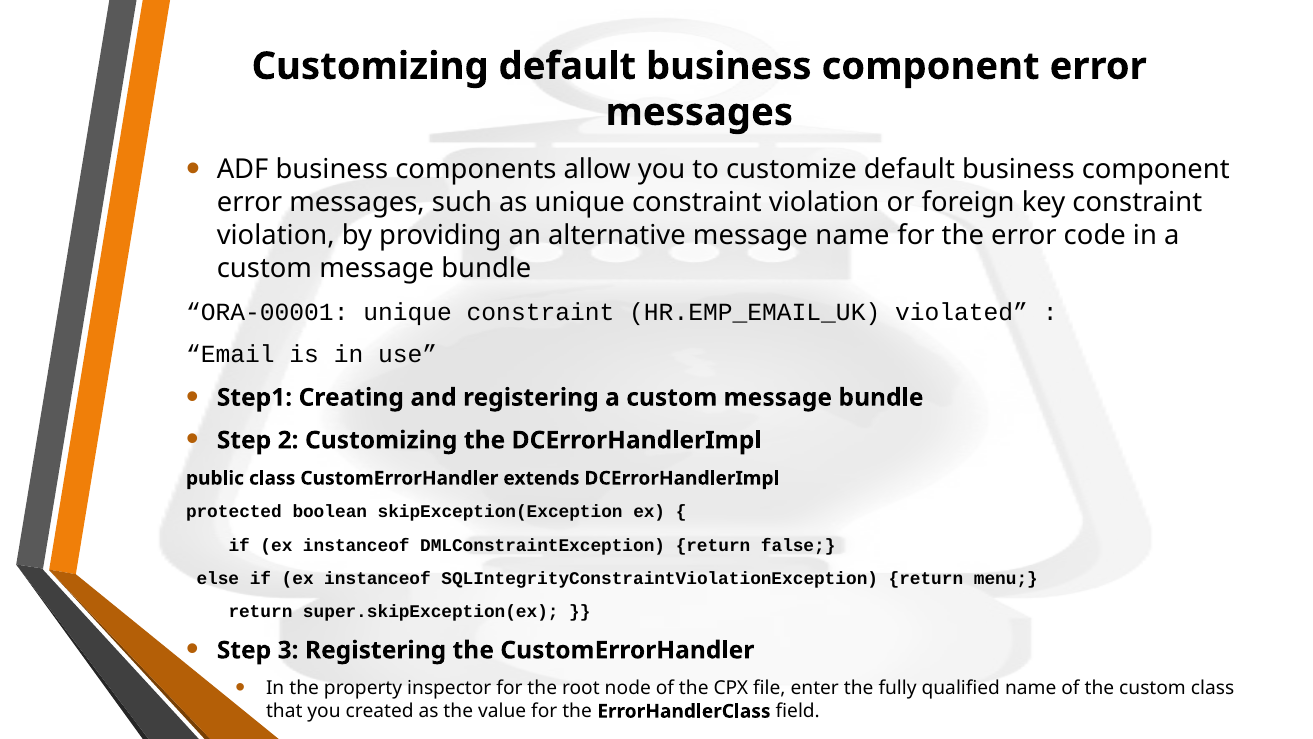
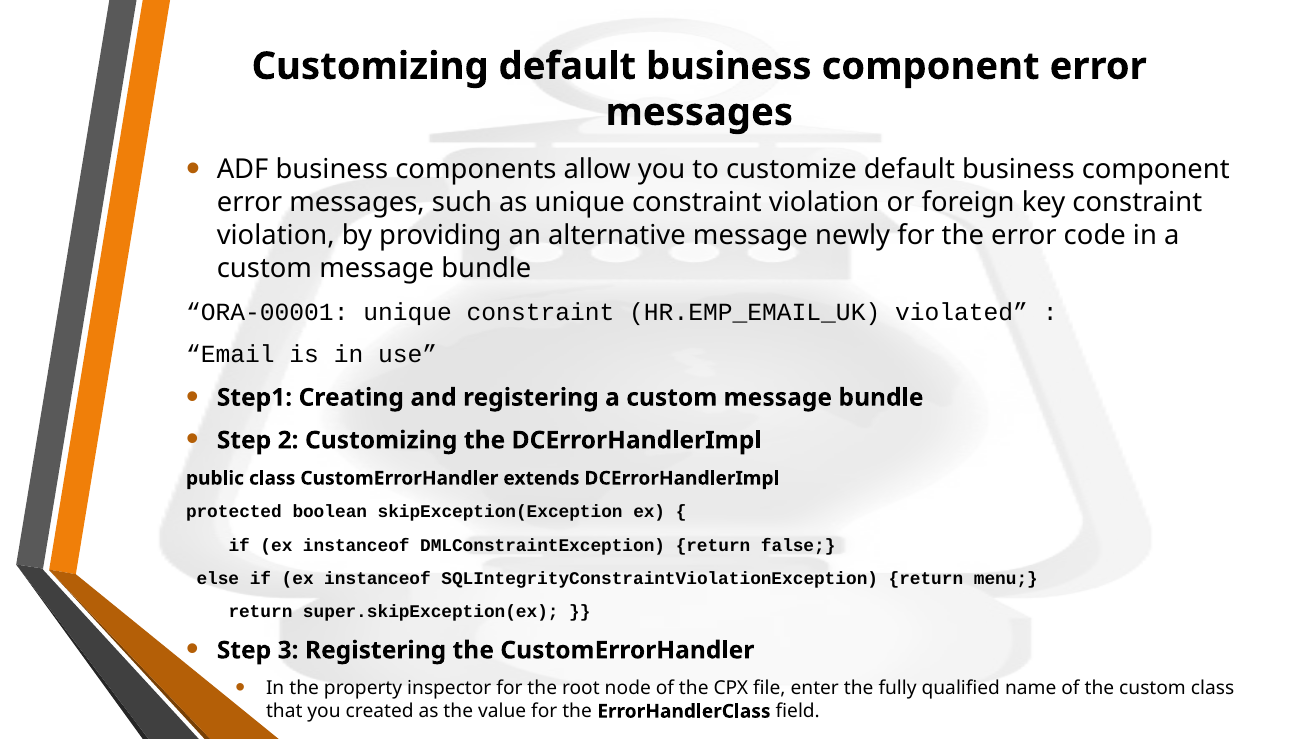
message name: name -> newly
